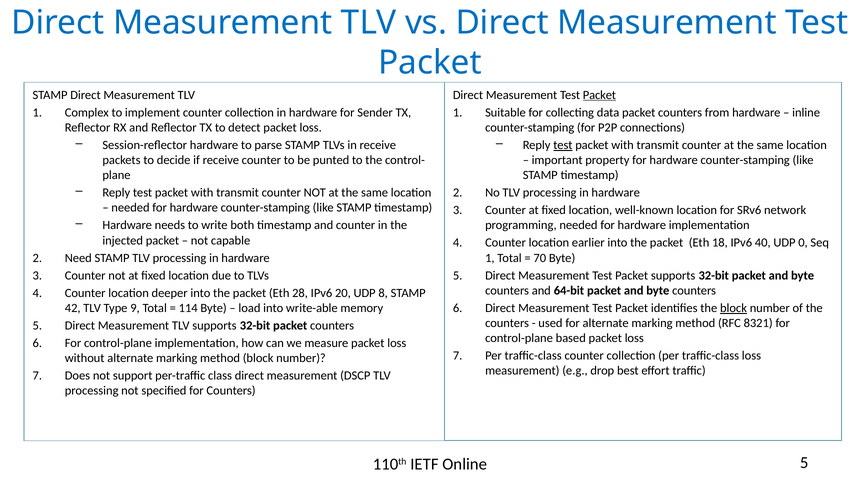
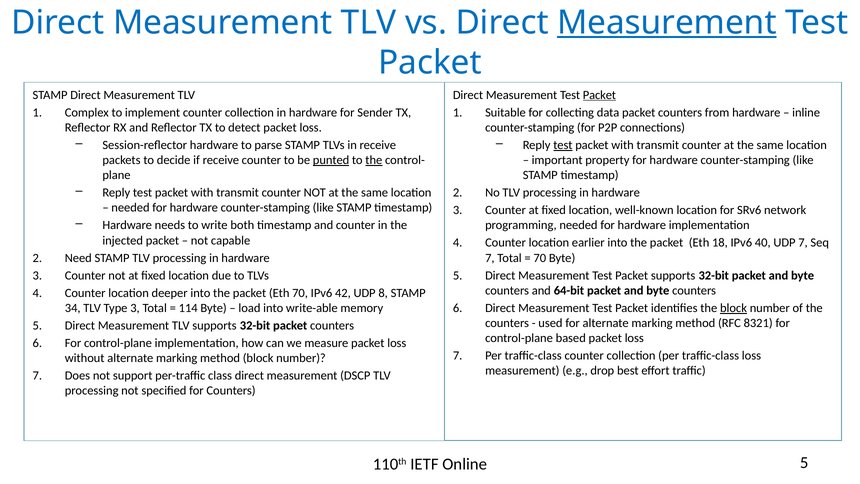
Measurement at (667, 23) underline: none -> present
punted underline: none -> present
the at (374, 160) underline: none -> present
UDP 0: 0 -> 7
1 at (490, 258): 1 -> 7
Eth 28: 28 -> 70
20: 20 -> 42
42: 42 -> 34
Type 9: 9 -> 3
